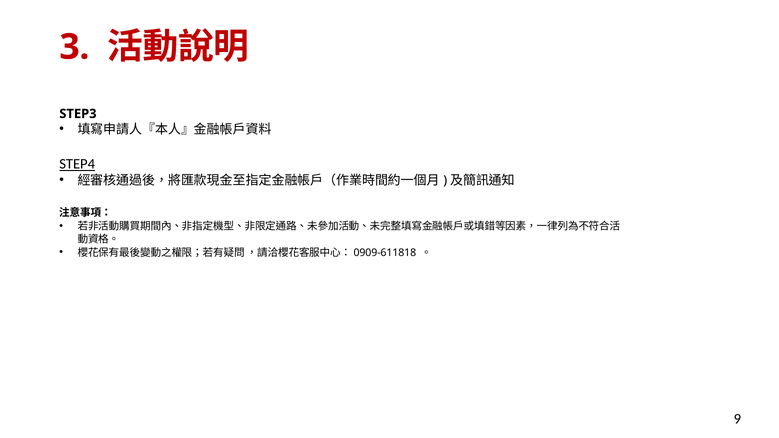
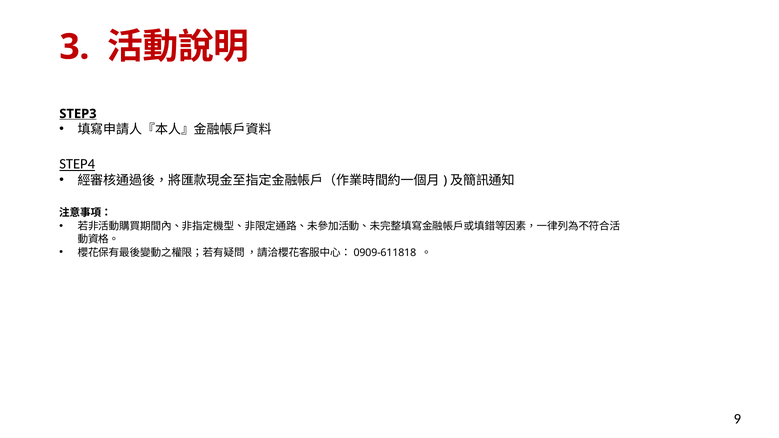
STEP3 underline: none -> present
